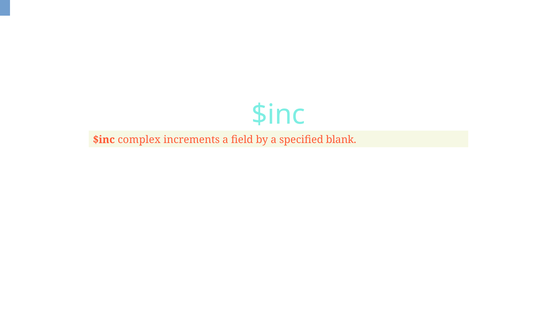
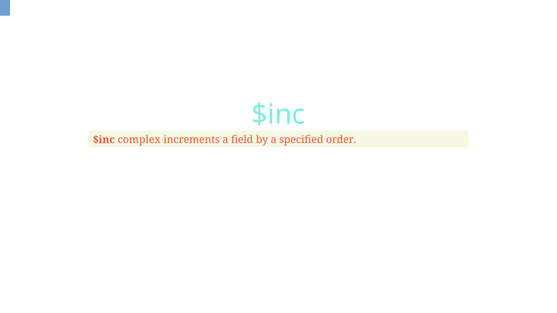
blank: blank -> order
